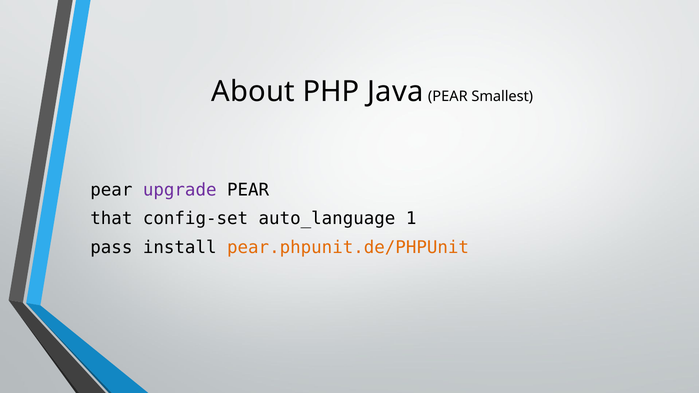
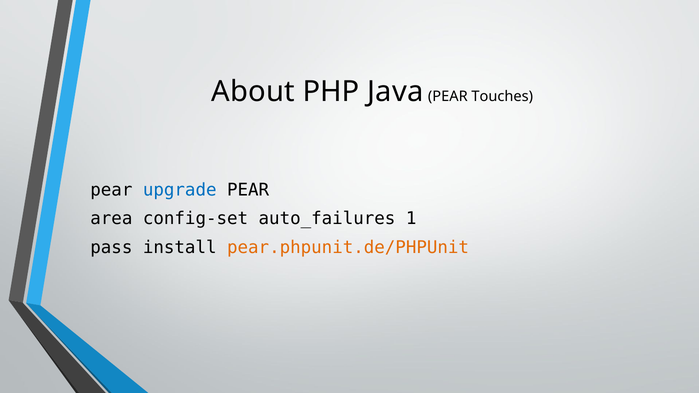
Smallest: Smallest -> Touches
upgrade colour: purple -> blue
that: that -> area
auto_language: auto_language -> auto_failures
